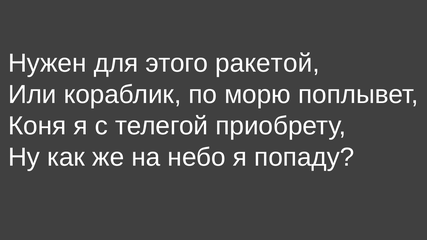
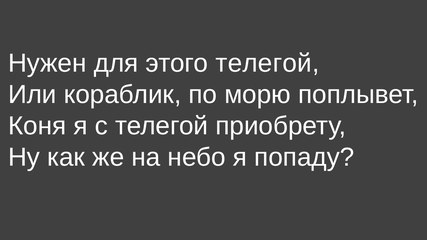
этого ракетой: ракетой -> телегой
